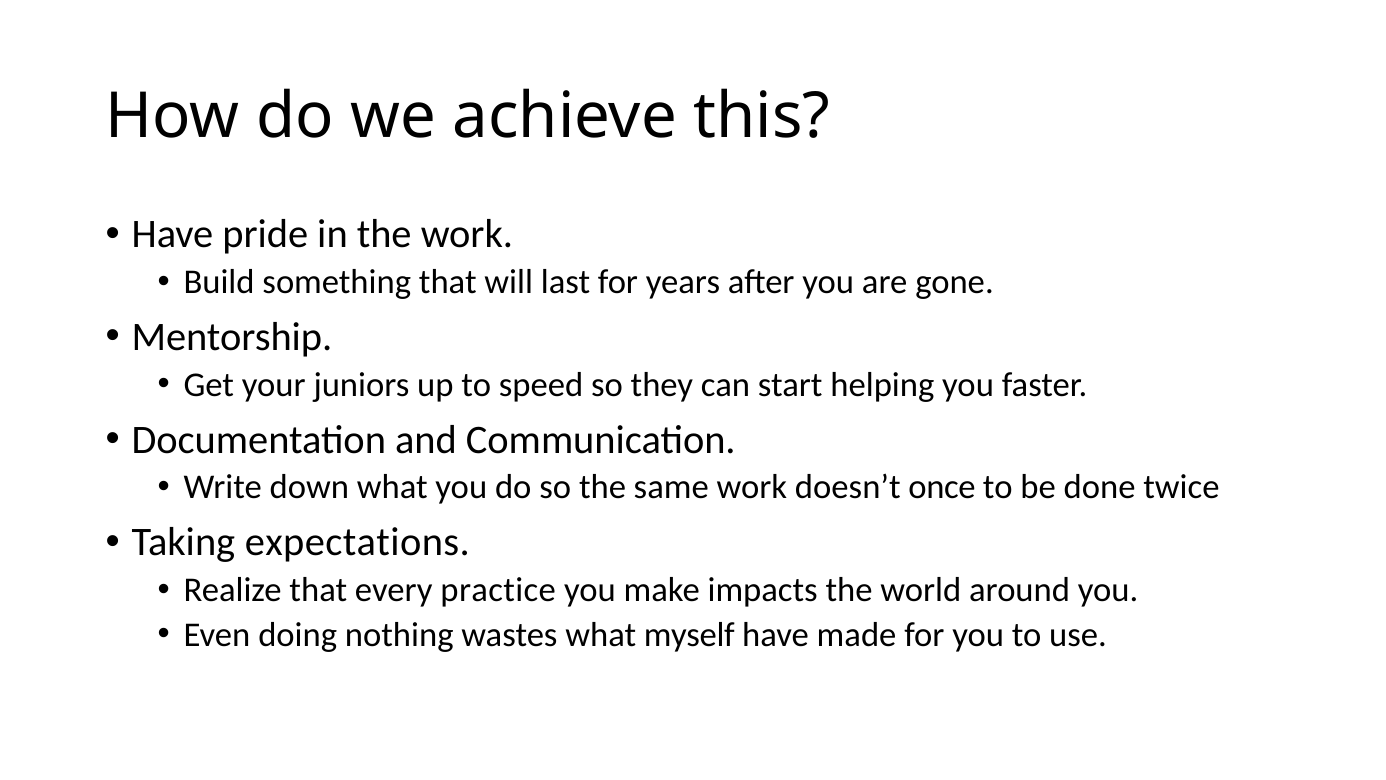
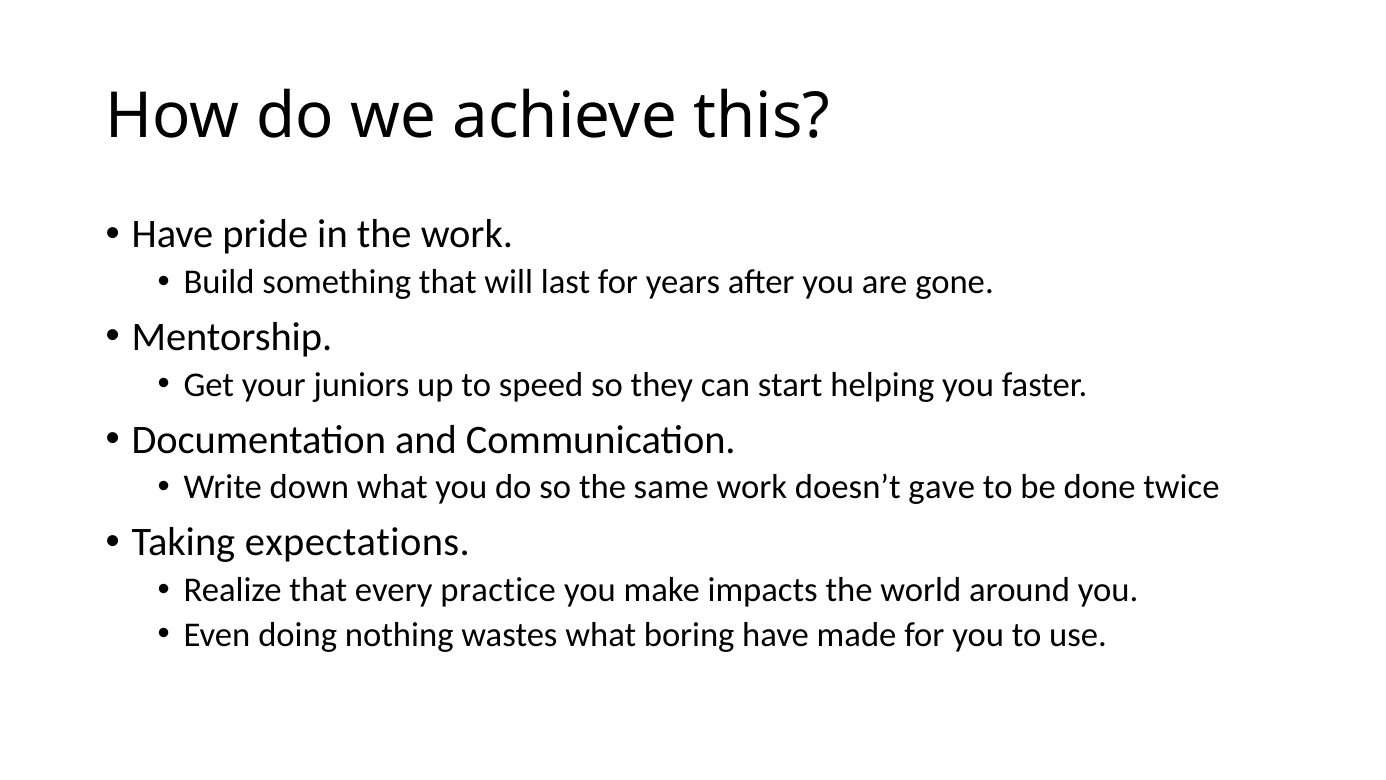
once: once -> gave
myself: myself -> boring
